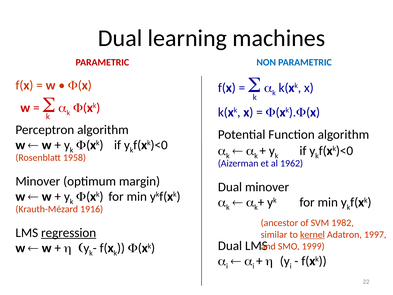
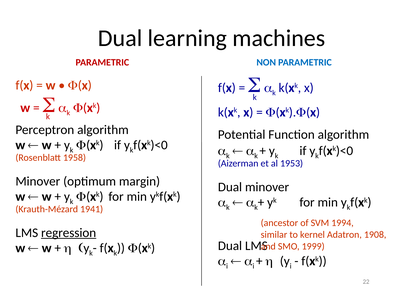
1962: 1962 -> 1953
1916: 1916 -> 1941
1982: 1982 -> 1994
kernel underline: present -> none
1997: 1997 -> 1908
